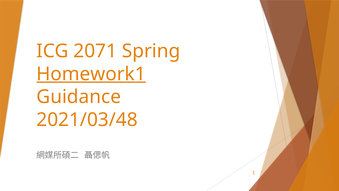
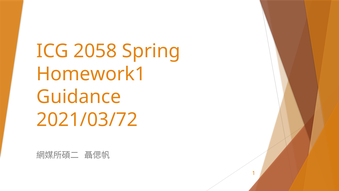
2071: 2071 -> 2058
Homework1 underline: present -> none
2021/03/48: 2021/03/48 -> 2021/03/72
